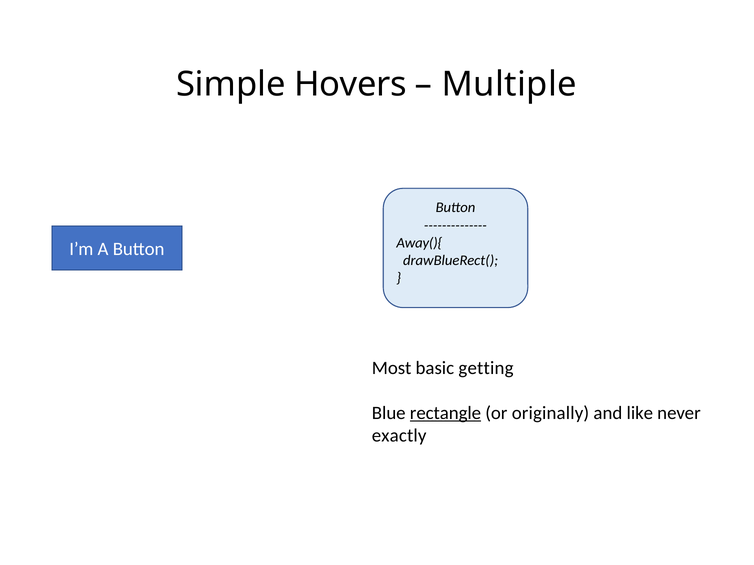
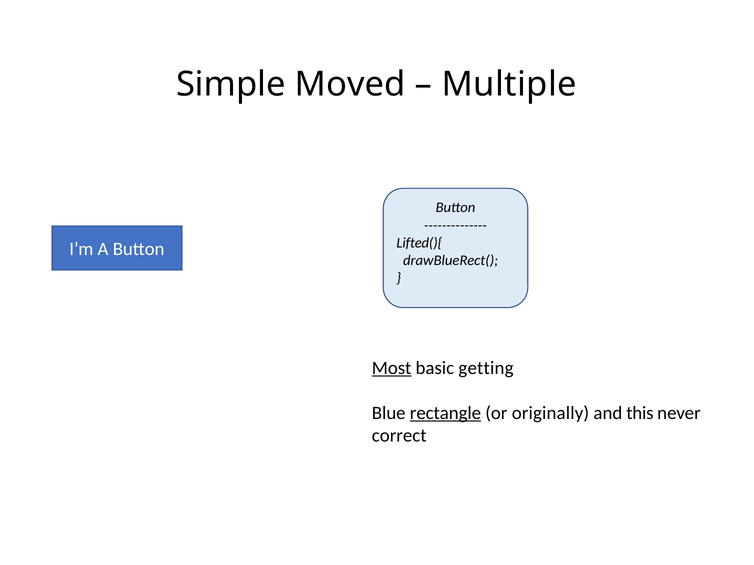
Hovers: Hovers -> Moved
Away(){: Away(){ -> Lifted(){
Most underline: none -> present
like: like -> this
exactly: exactly -> correct
